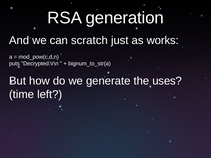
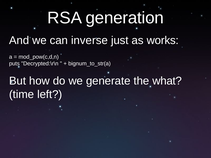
scratch: scratch -> inverse
uses: uses -> what
